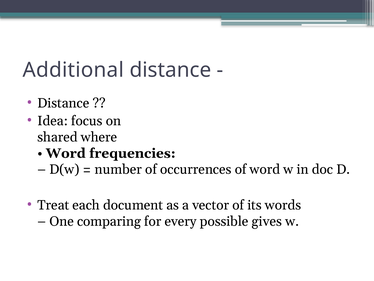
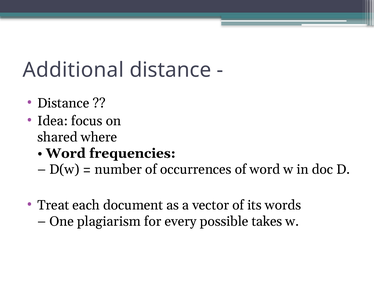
comparing: comparing -> plagiarism
gives: gives -> takes
